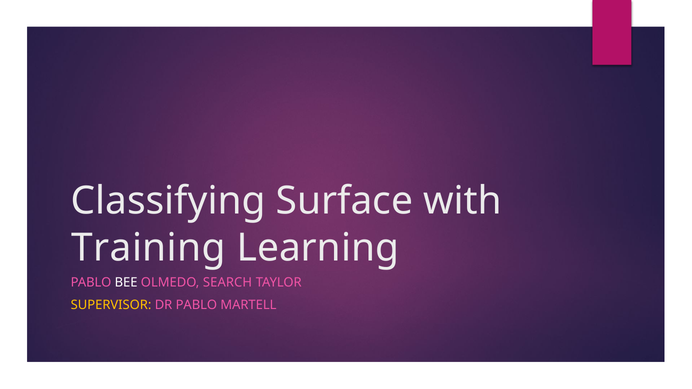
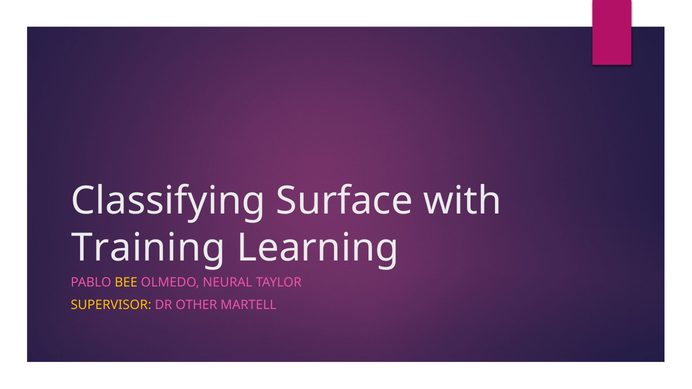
BEE colour: white -> yellow
SEARCH: SEARCH -> NEURAL
DR PABLO: PABLO -> OTHER
